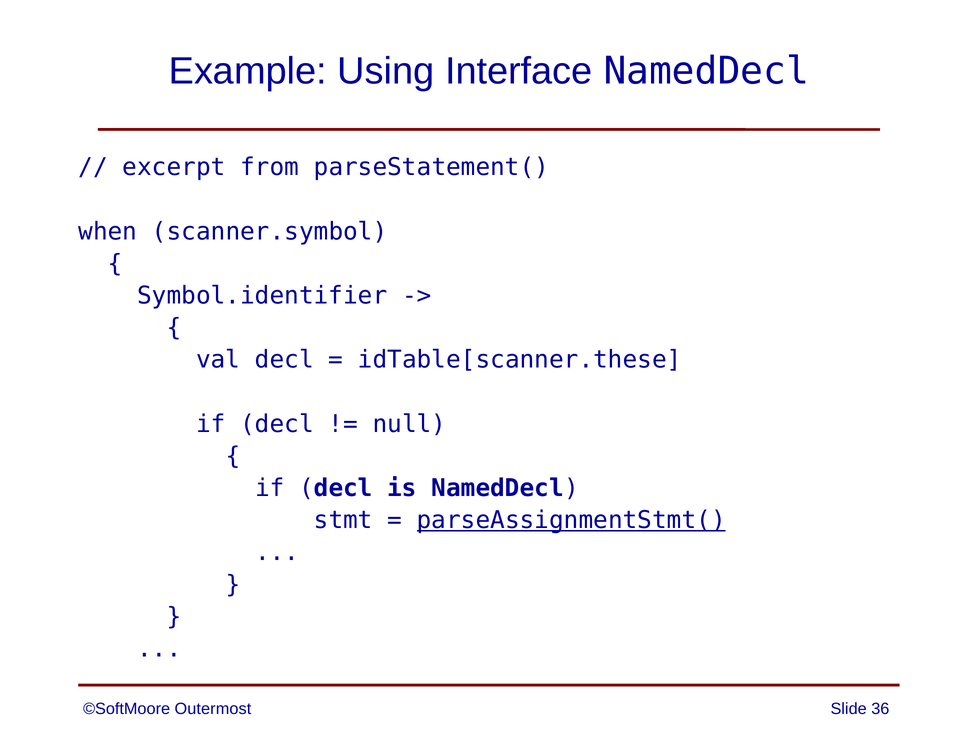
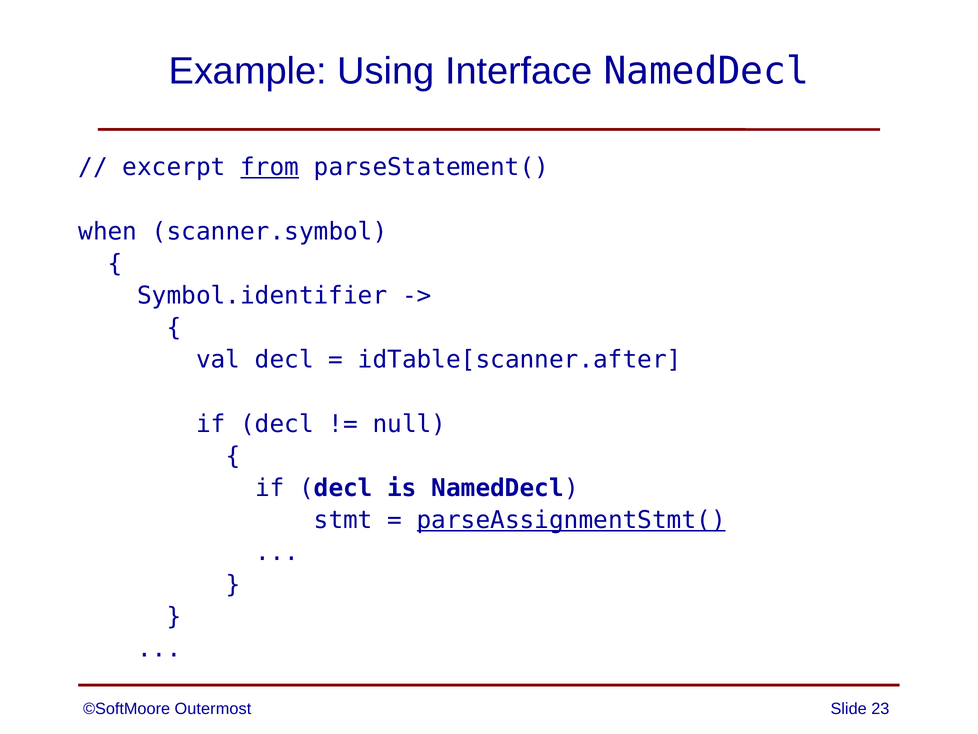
from underline: none -> present
idTable[scanner.these: idTable[scanner.these -> idTable[scanner.after
36: 36 -> 23
